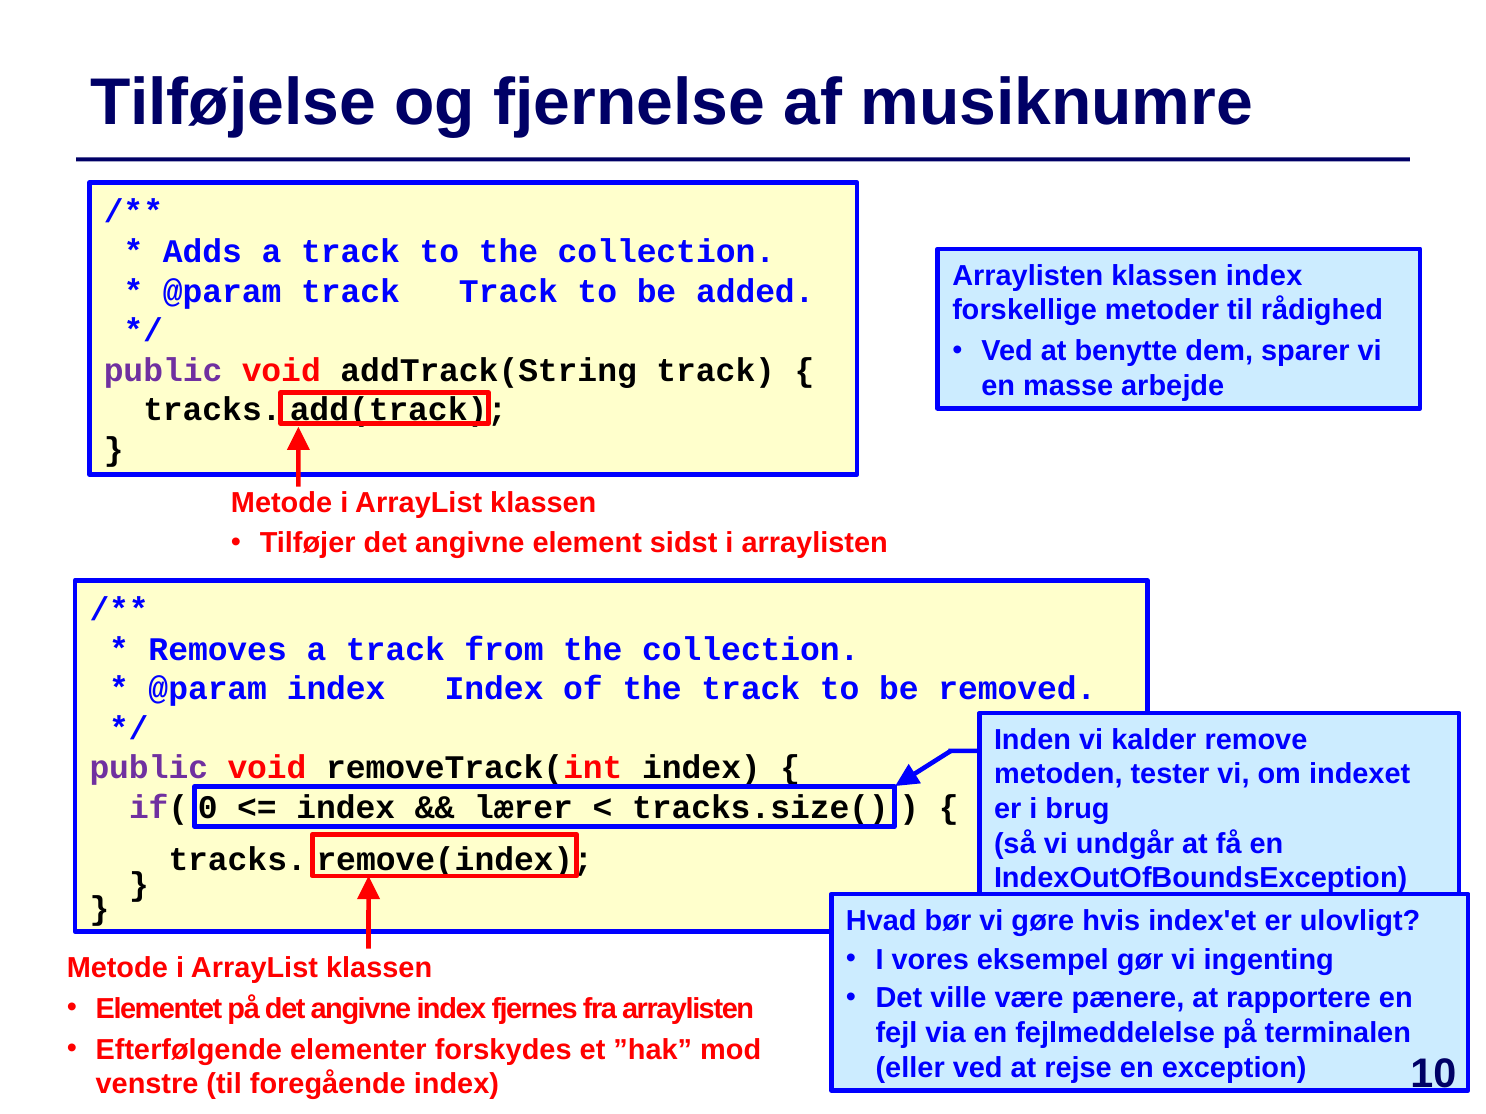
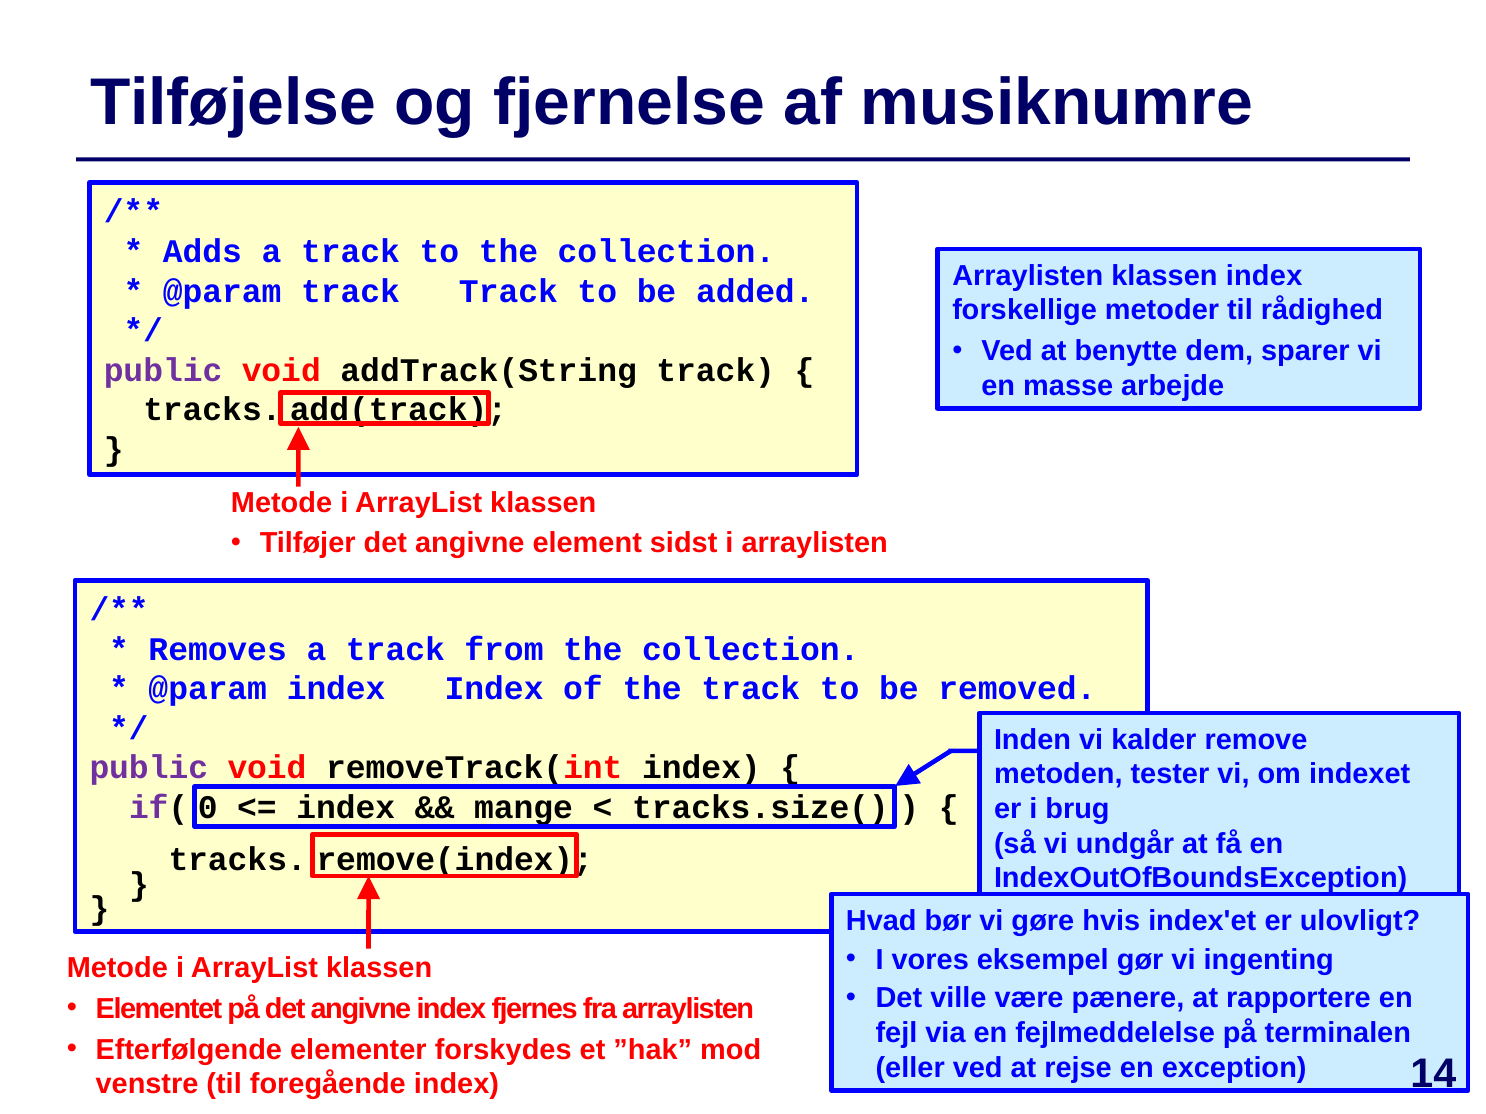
lærer: lærer -> mange
10: 10 -> 14
